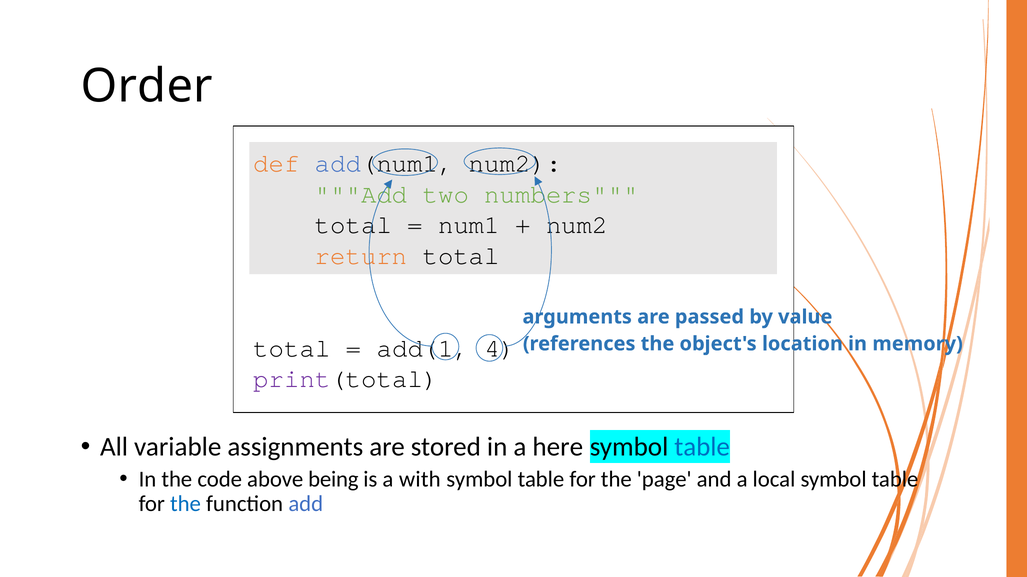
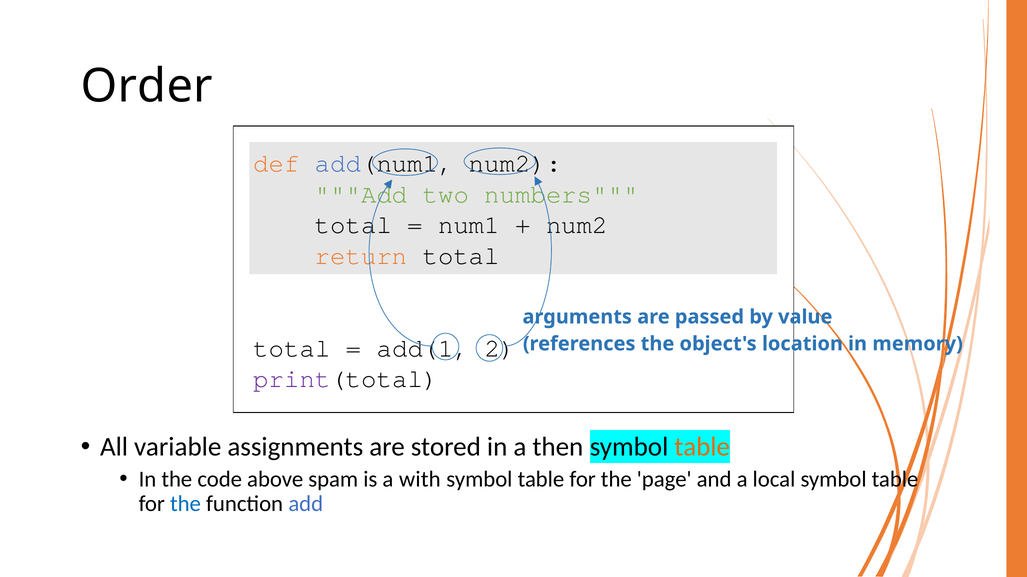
4: 4 -> 2
here: here -> then
table at (702, 447) colour: blue -> orange
being: being -> spam
